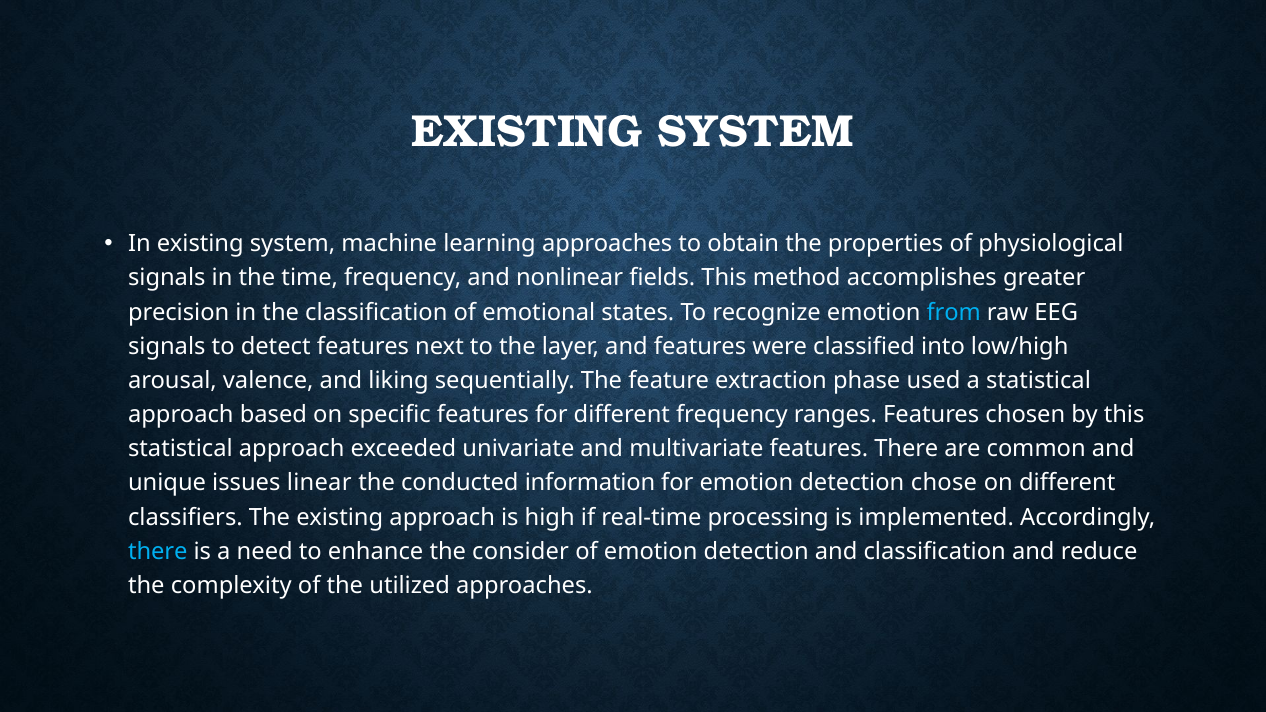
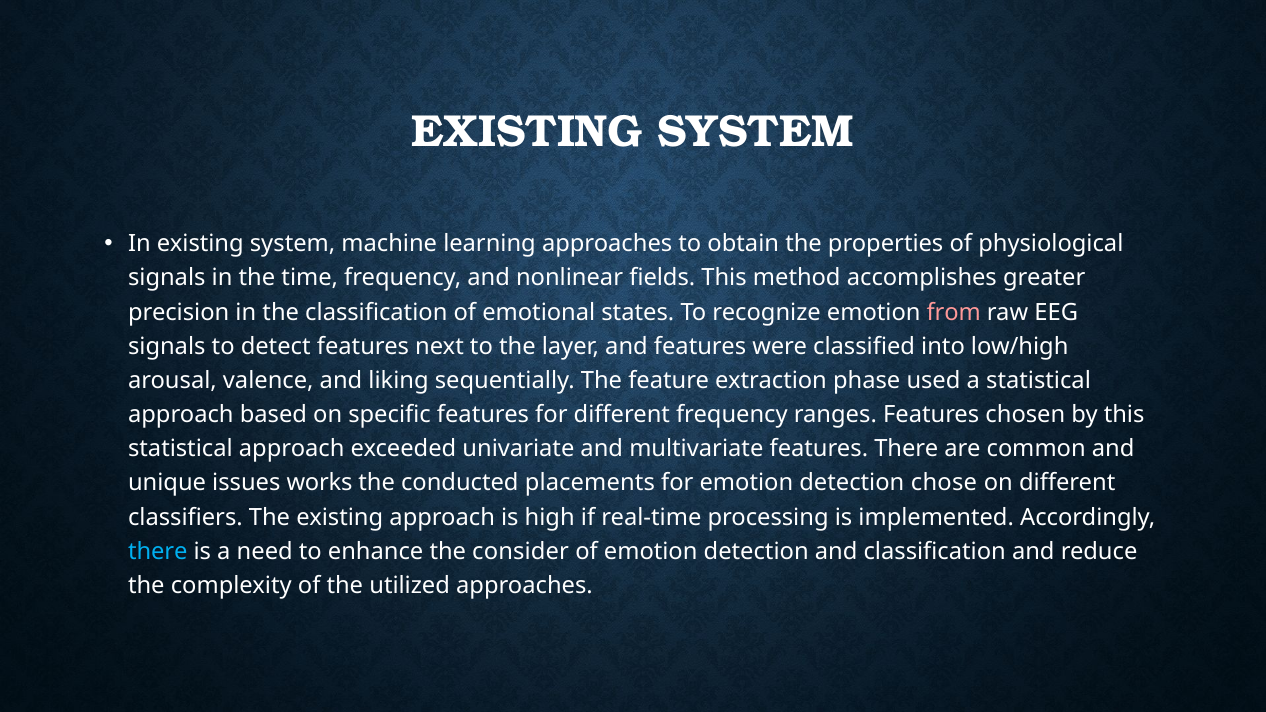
from colour: light blue -> pink
linear: linear -> works
information: information -> placements
